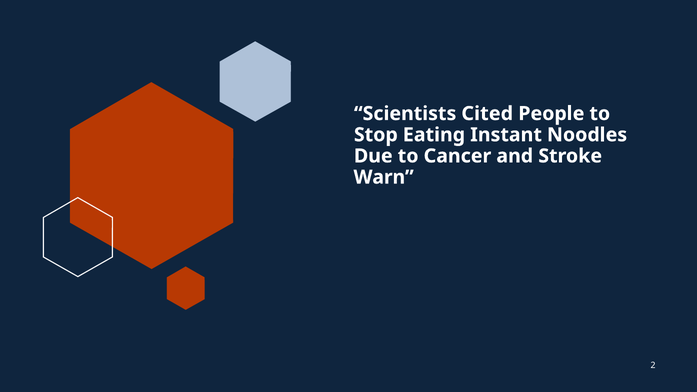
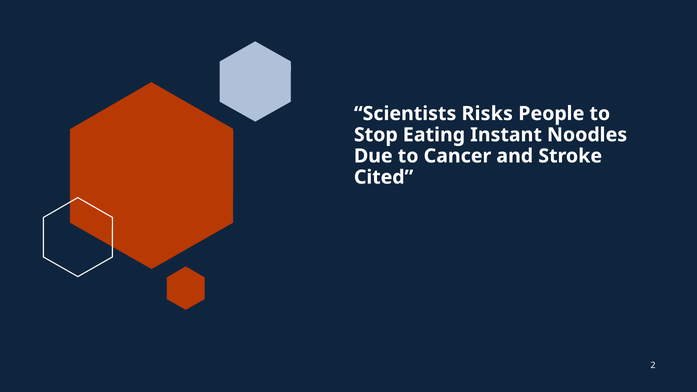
Cited: Cited -> Risks
Warn: Warn -> Cited
